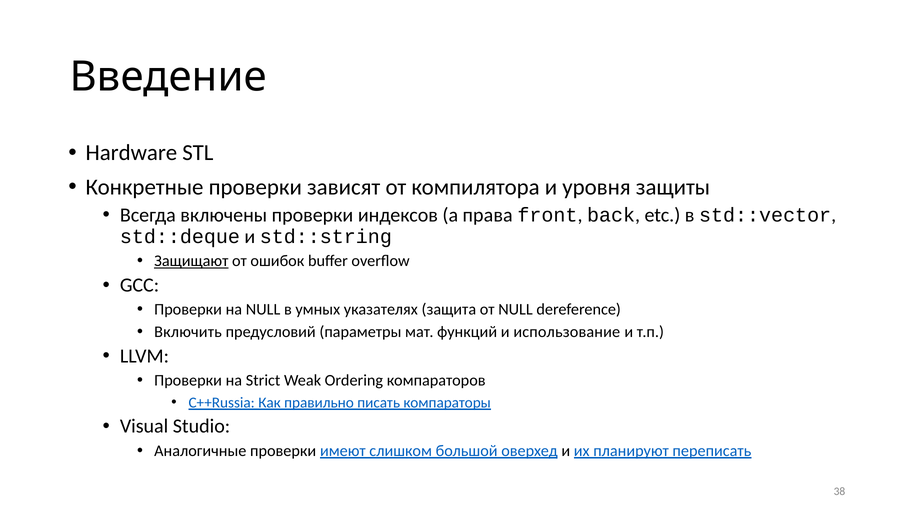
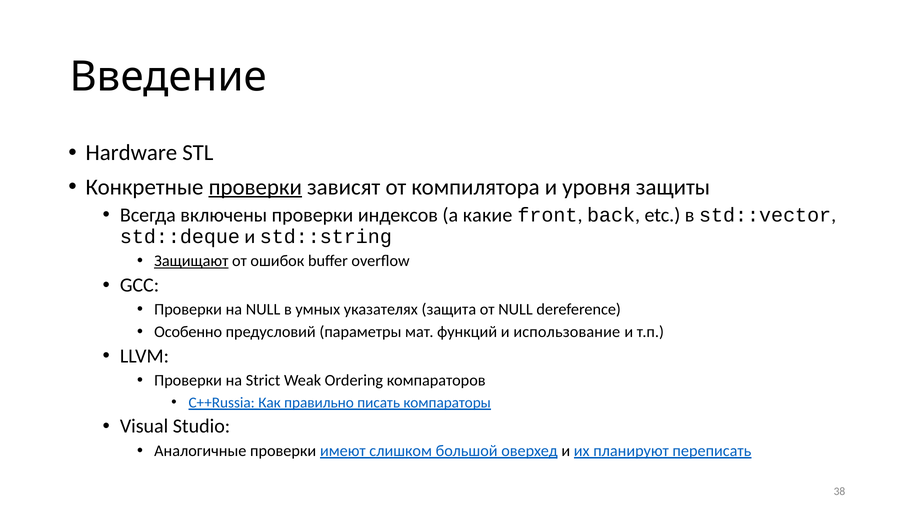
проверки at (255, 187) underline: none -> present
права: права -> какие
Включить: Включить -> Особенно
